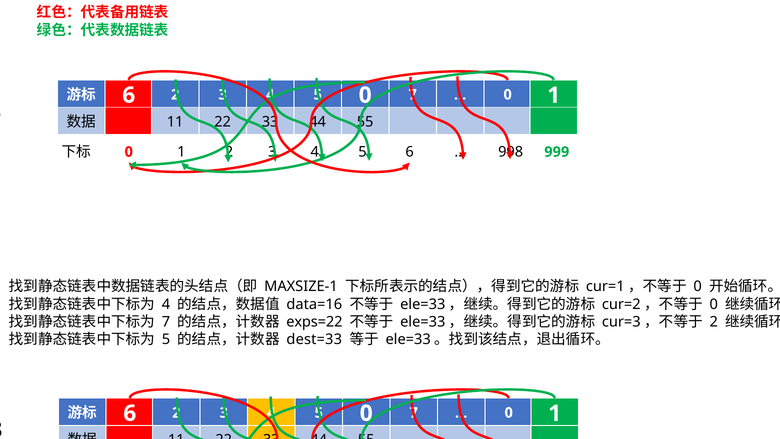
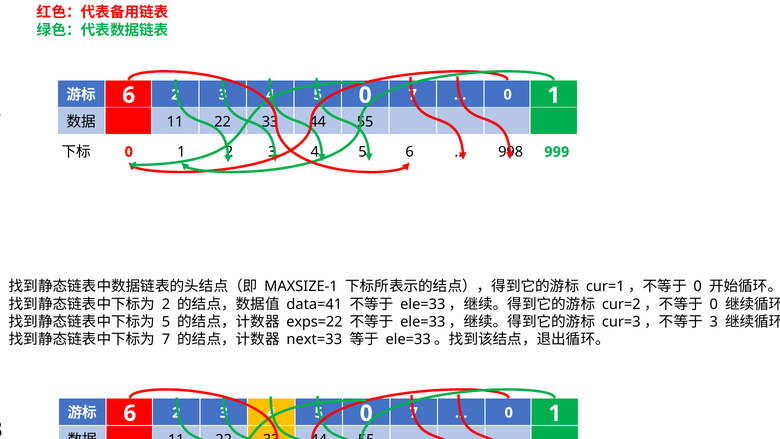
4 at (166, 304): 4 -> 2
data=16: data=16 -> data=41
7 at (166, 322): 7 -> 5
2 at (714, 322): 2 -> 3
5 at (166, 339): 5 -> 7
dest=33: dest=33 -> next=33
